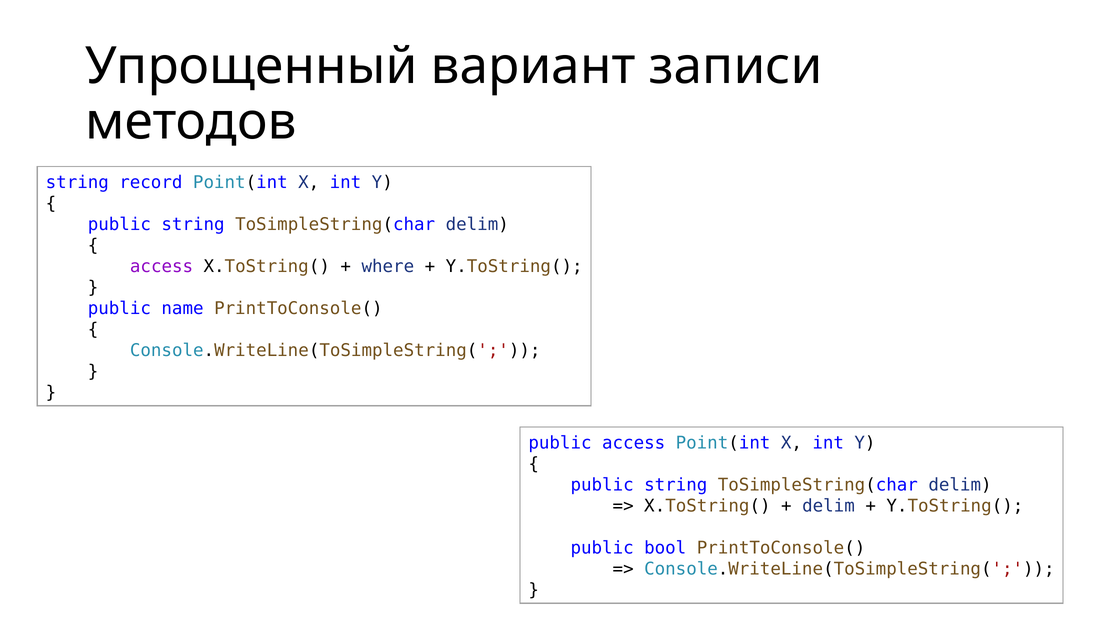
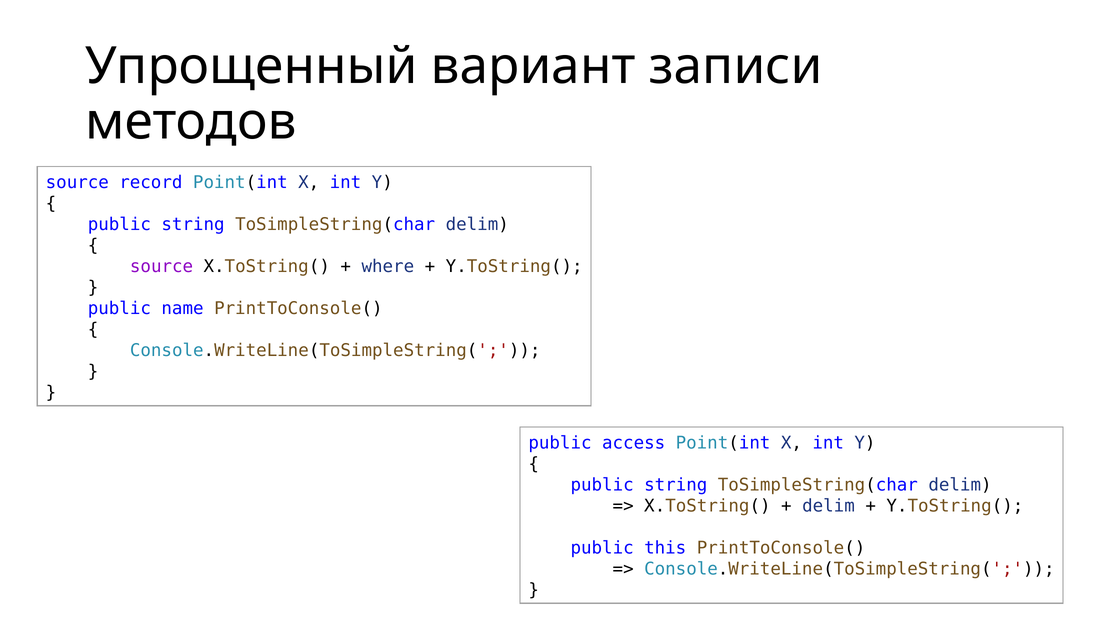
string at (77, 182): string -> source
access at (162, 266): access -> source
bool: bool -> this
